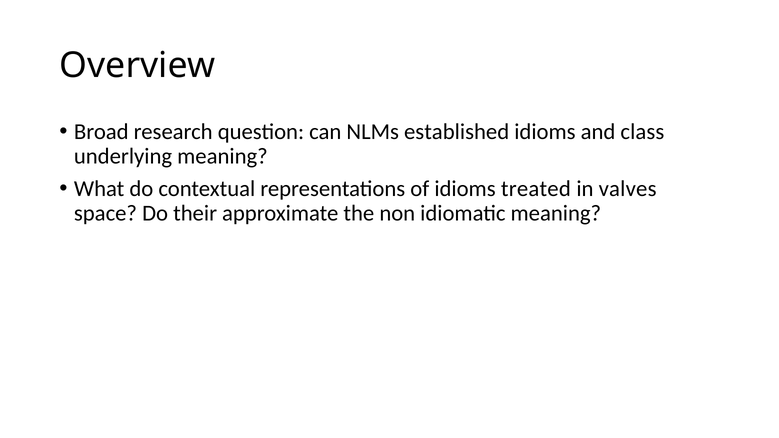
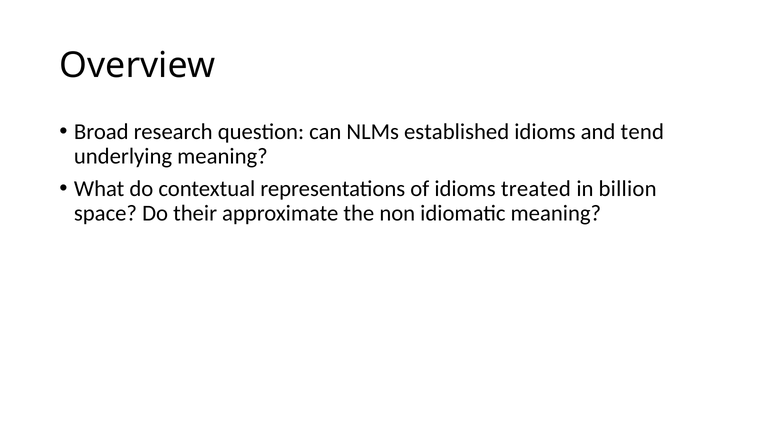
class: class -> tend
valves: valves -> billion
